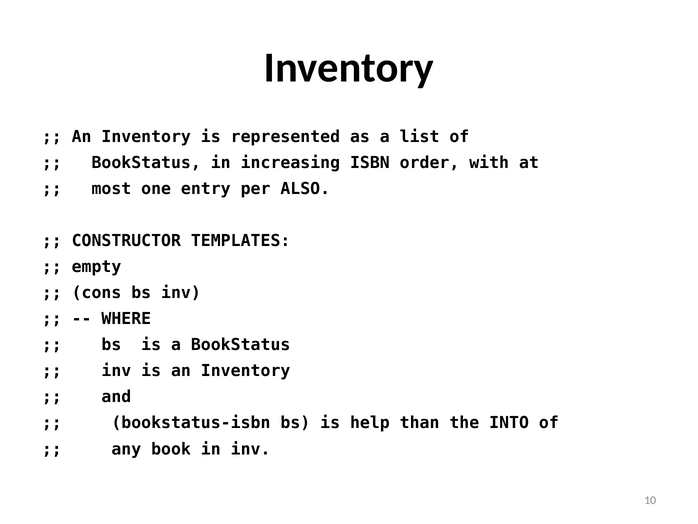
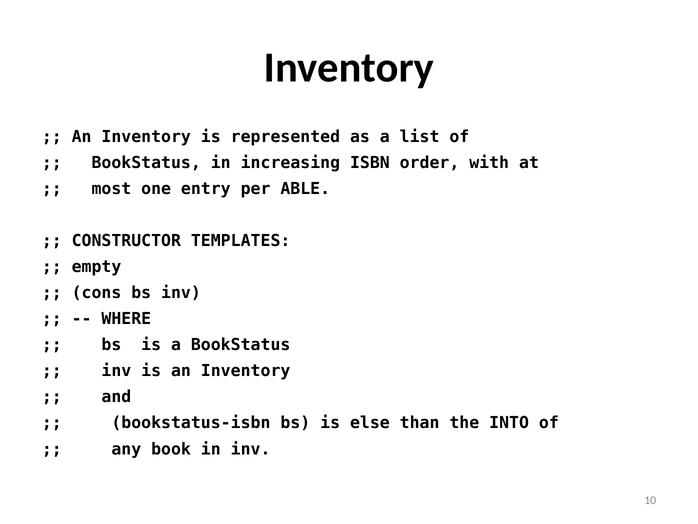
ALSO: ALSO -> ABLE
help: help -> else
